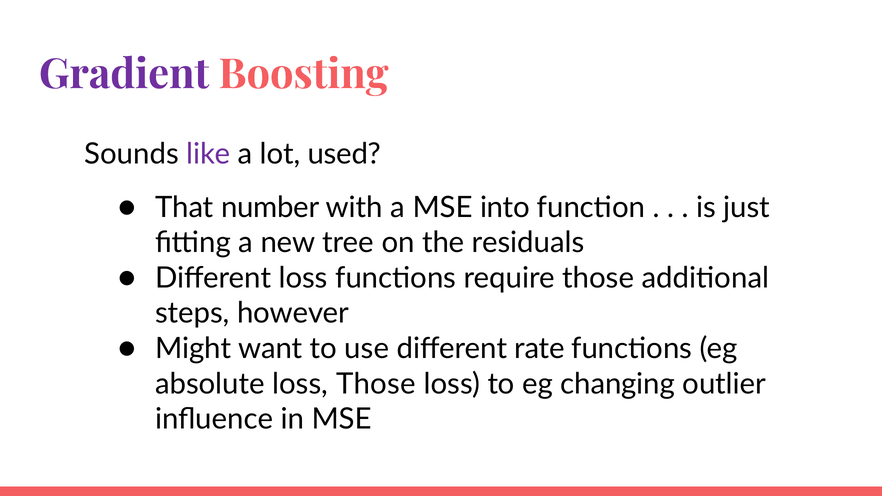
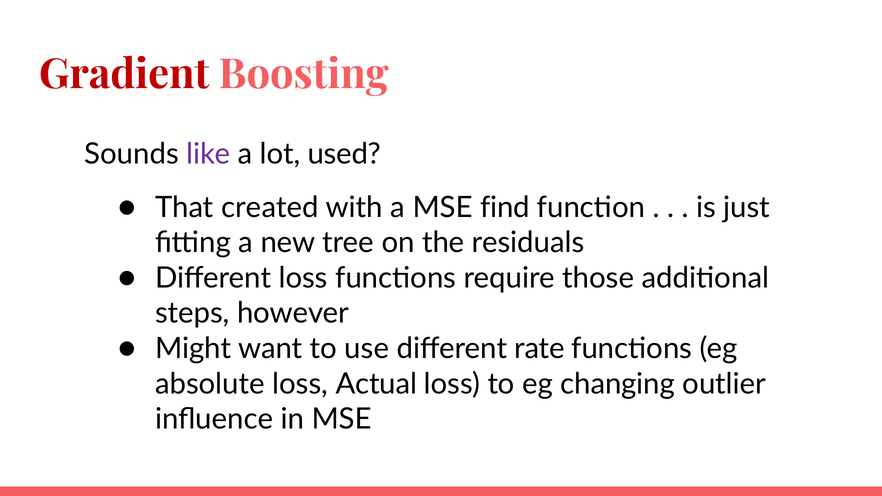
Gradient colour: purple -> red
number: number -> created
into: into -> find
loss Those: Those -> Actual
